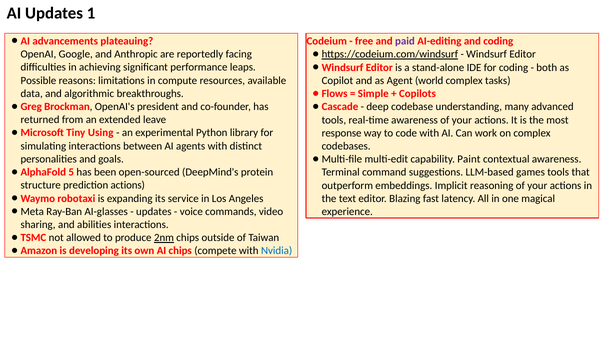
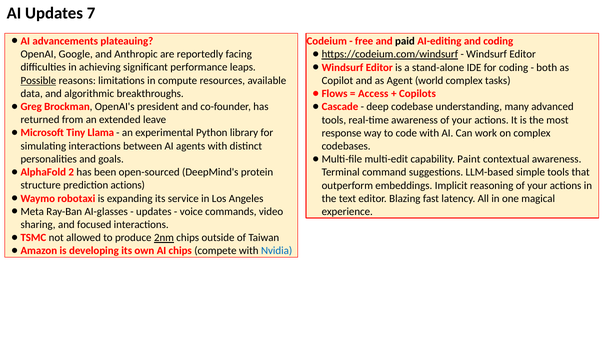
1: 1 -> 7
paid colour: purple -> black
Possible underline: none -> present
Simple: Simple -> Access
Using: Using -> Llama
5: 5 -> 2
games: games -> simple
abilities: abilities -> focused
